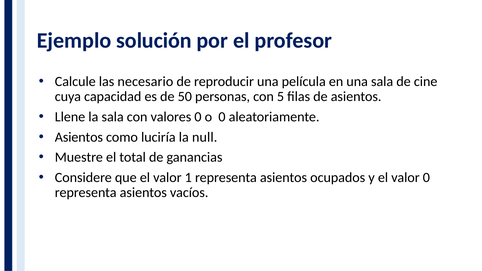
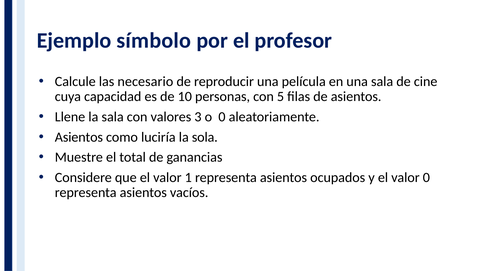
solución: solución -> símbolo
50: 50 -> 10
valores 0: 0 -> 3
null: null -> sola
